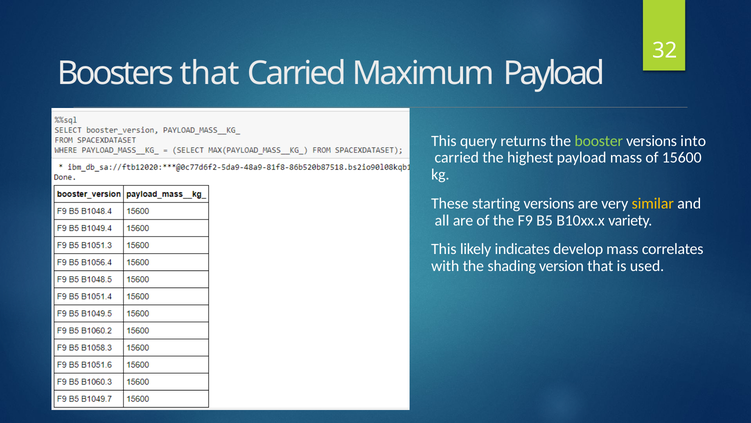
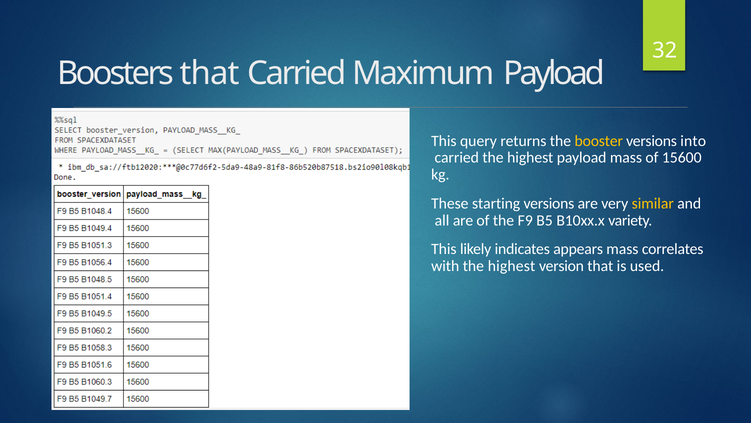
booster colour: light green -> yellow
develop: develop -> appears
with the shading: shading -> highest
